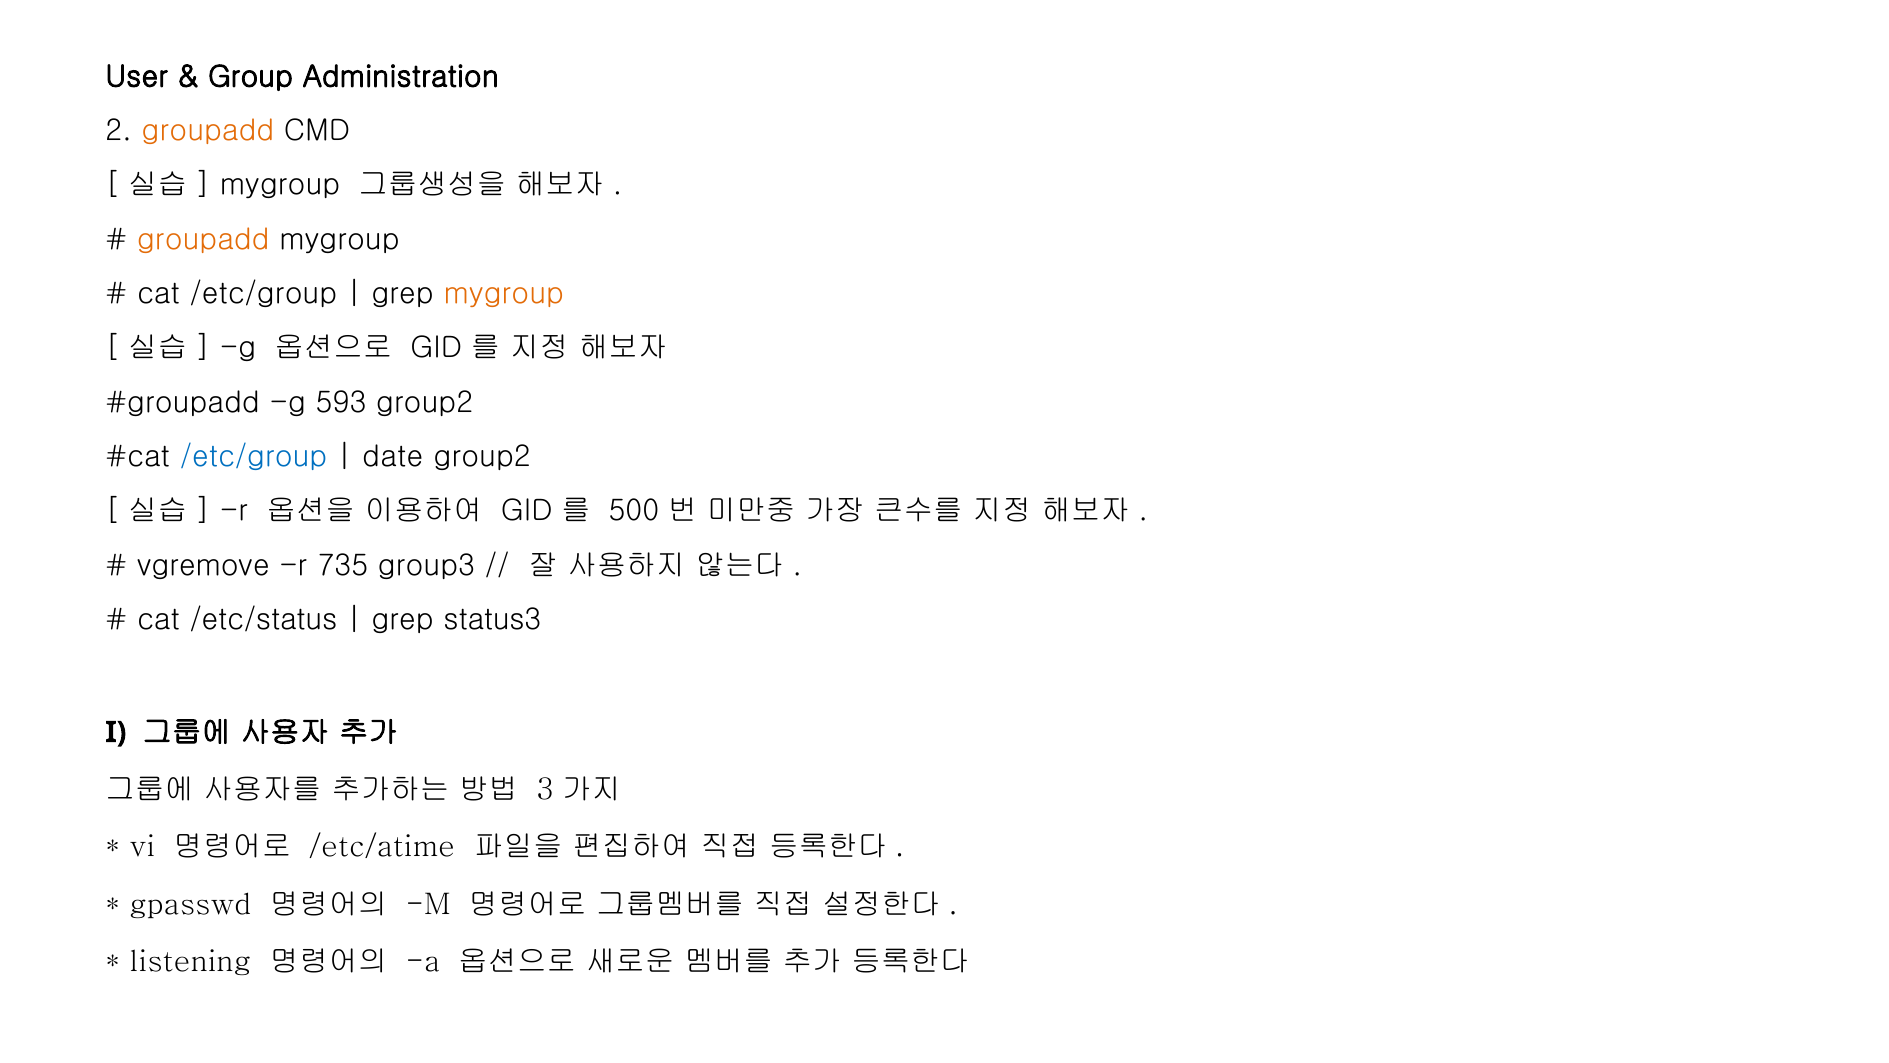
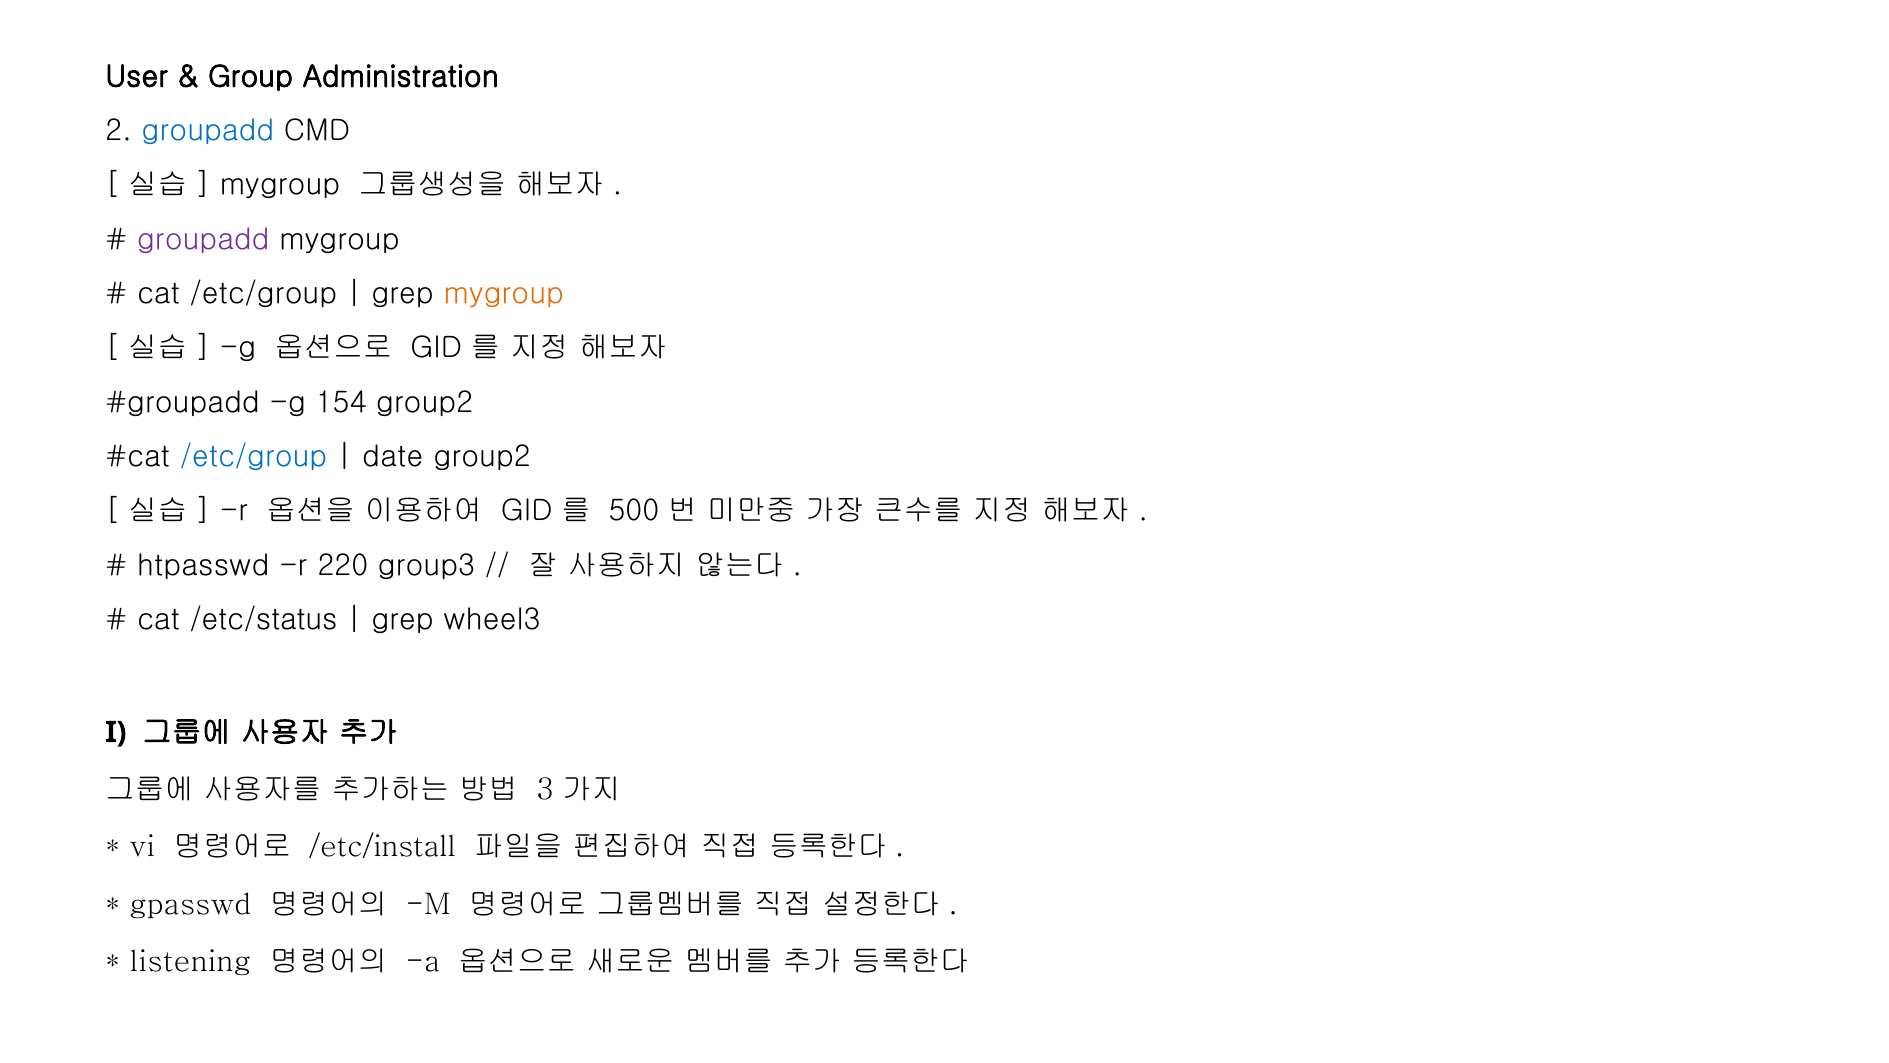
groupadd at (208, 131) colour: orange -> blue
groupadd at (203, 239) colour: orange -> purple
593: 593 -> 154
vgremove: vgremove -> htpasswd
735: 735 -> 220
status3: status3 -> wheel3
/etc/atime: /etc/atime -> /etc/install
